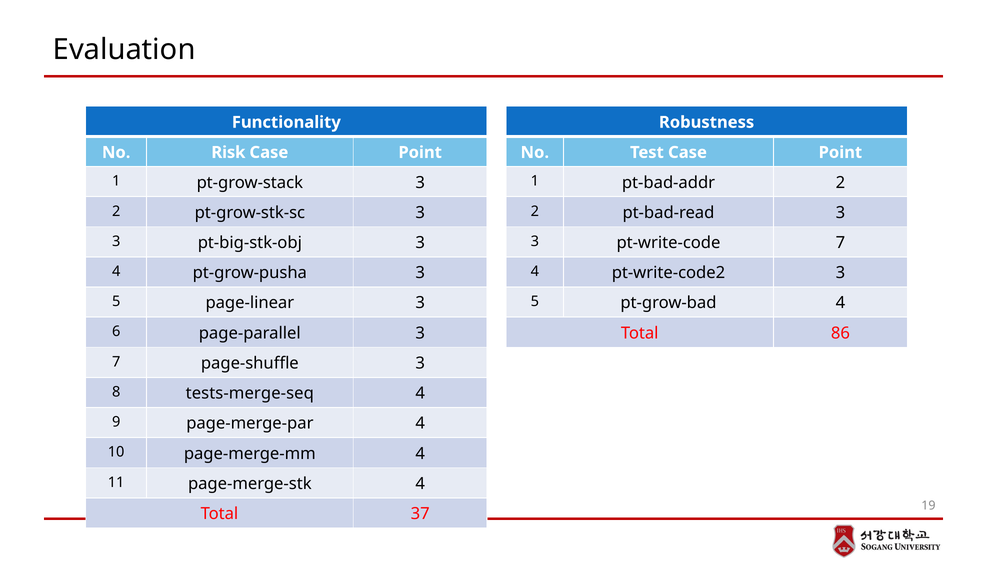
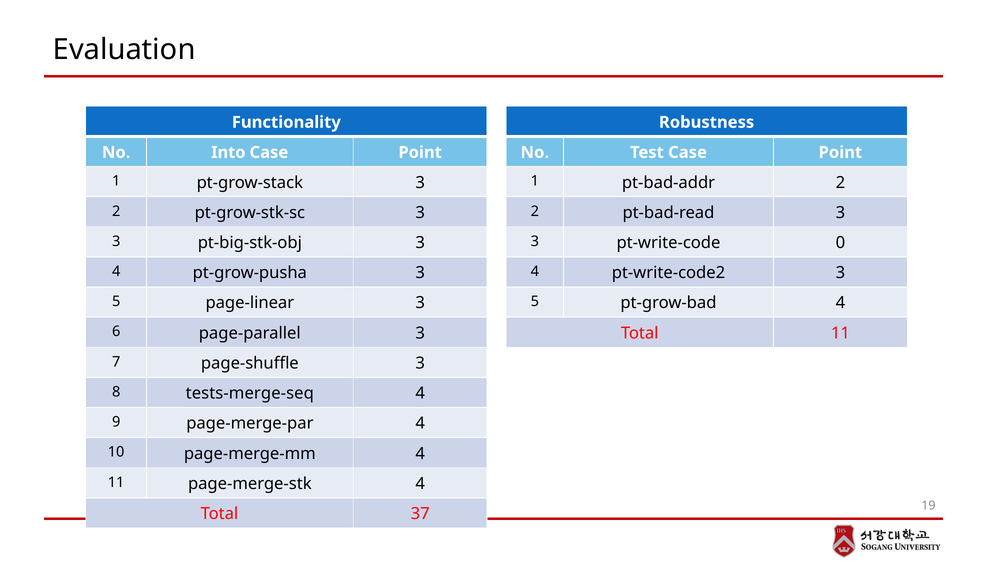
Risk: Risk -> Into
pt-write-code 7: 7 -> 0
Total 86: 86 -> 11
